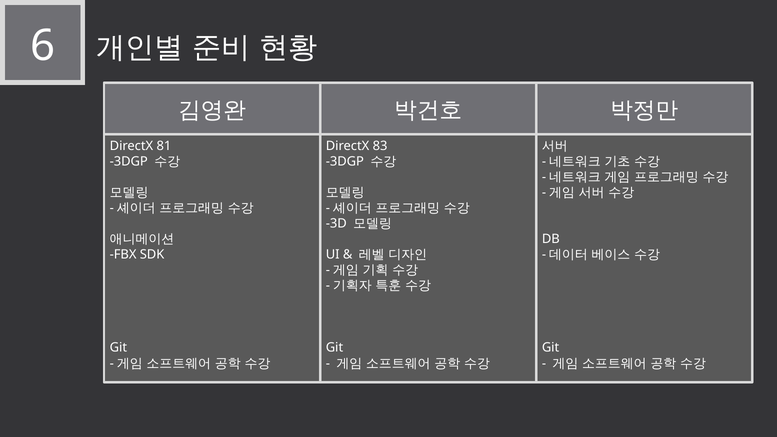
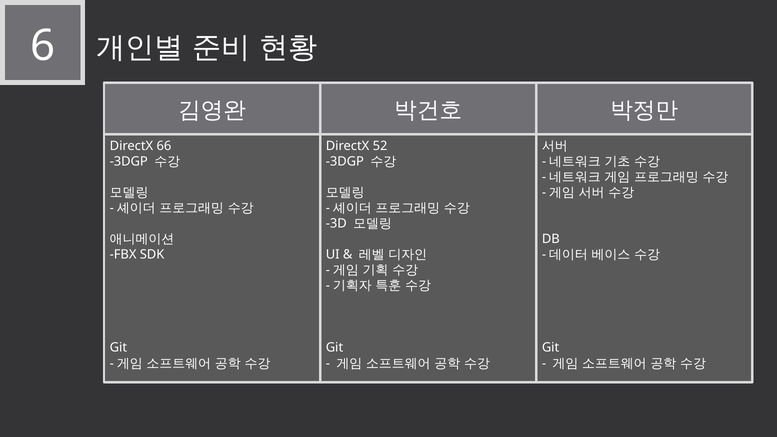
81: 81 -> 66
83: 83 -> 52
